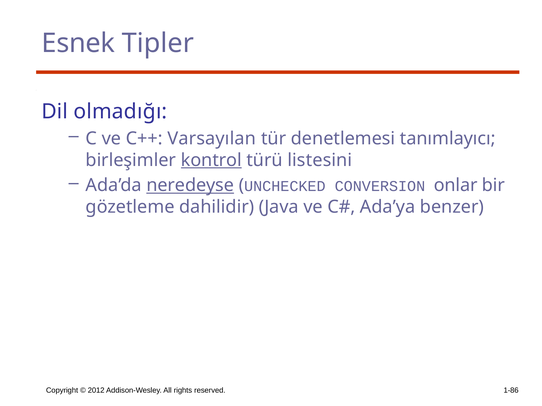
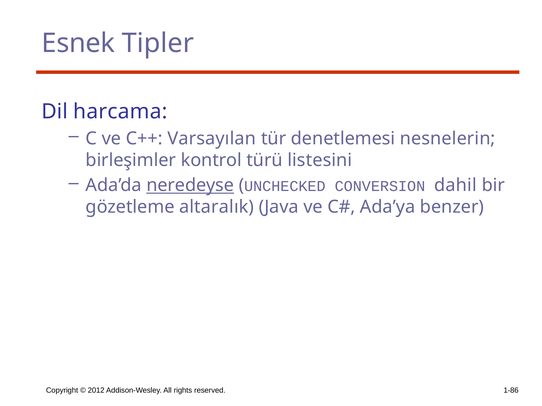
olmadığı: olmadığı -> harcama
tanımlayıcı: tanımlayıcı -> nesnelerin
kontrol underline: present -> none
onlar: onlar -> dahil
dahilidir: dahilidir -> altaralık
